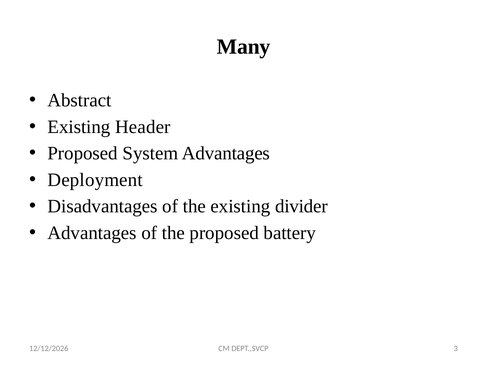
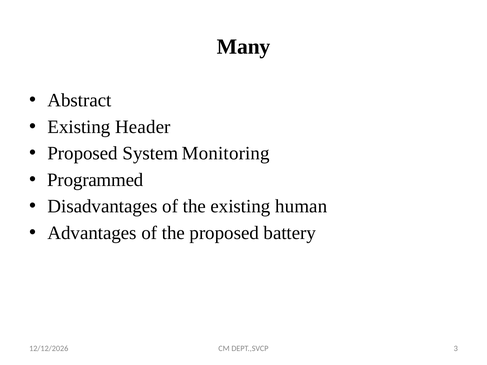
System Advantages: Advantages -> Monitoring
Deployment: Deployment -> Programmed
divider: divider -> human
